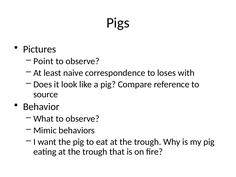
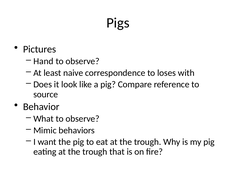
Point: Point -> Hand
